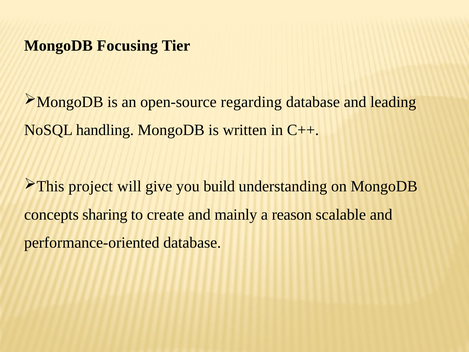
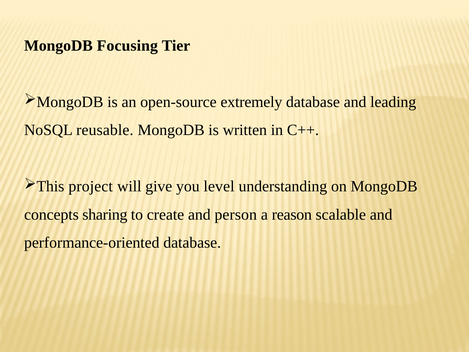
regarding: regarding -> extremely
handling: handling -> reusable
build: build -> level
mainly: mainly -> person
